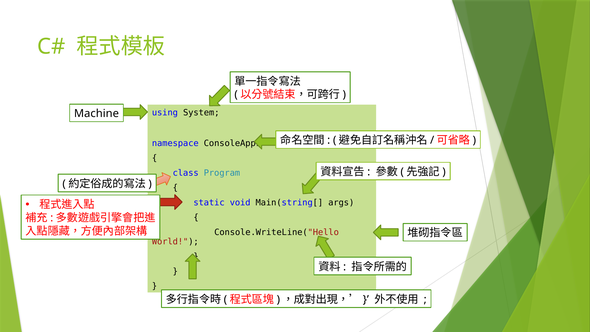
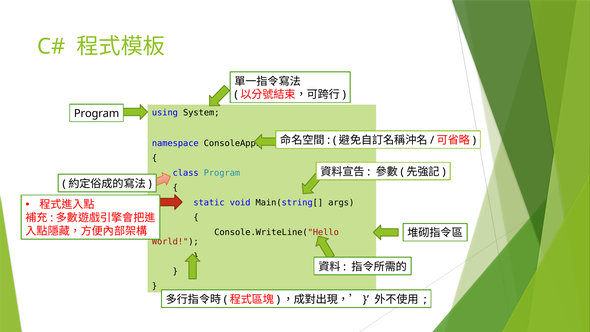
Machine at (96, 114): Machine -> Program
